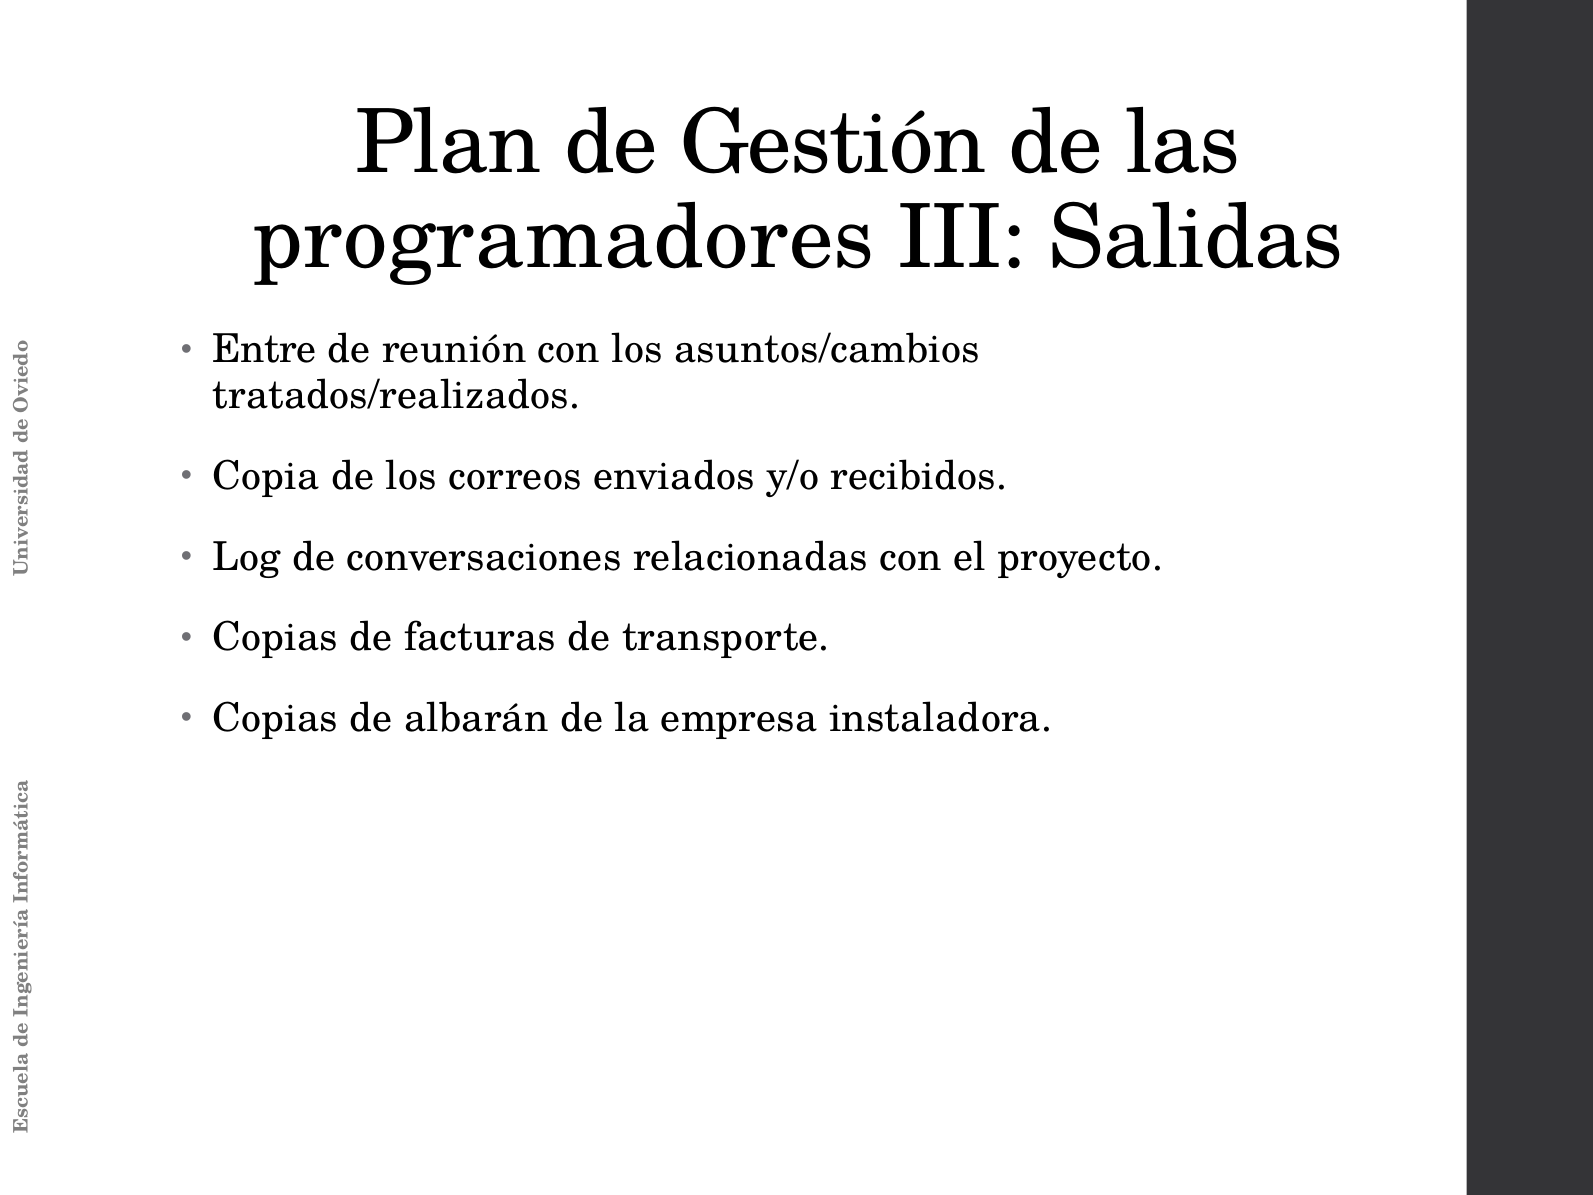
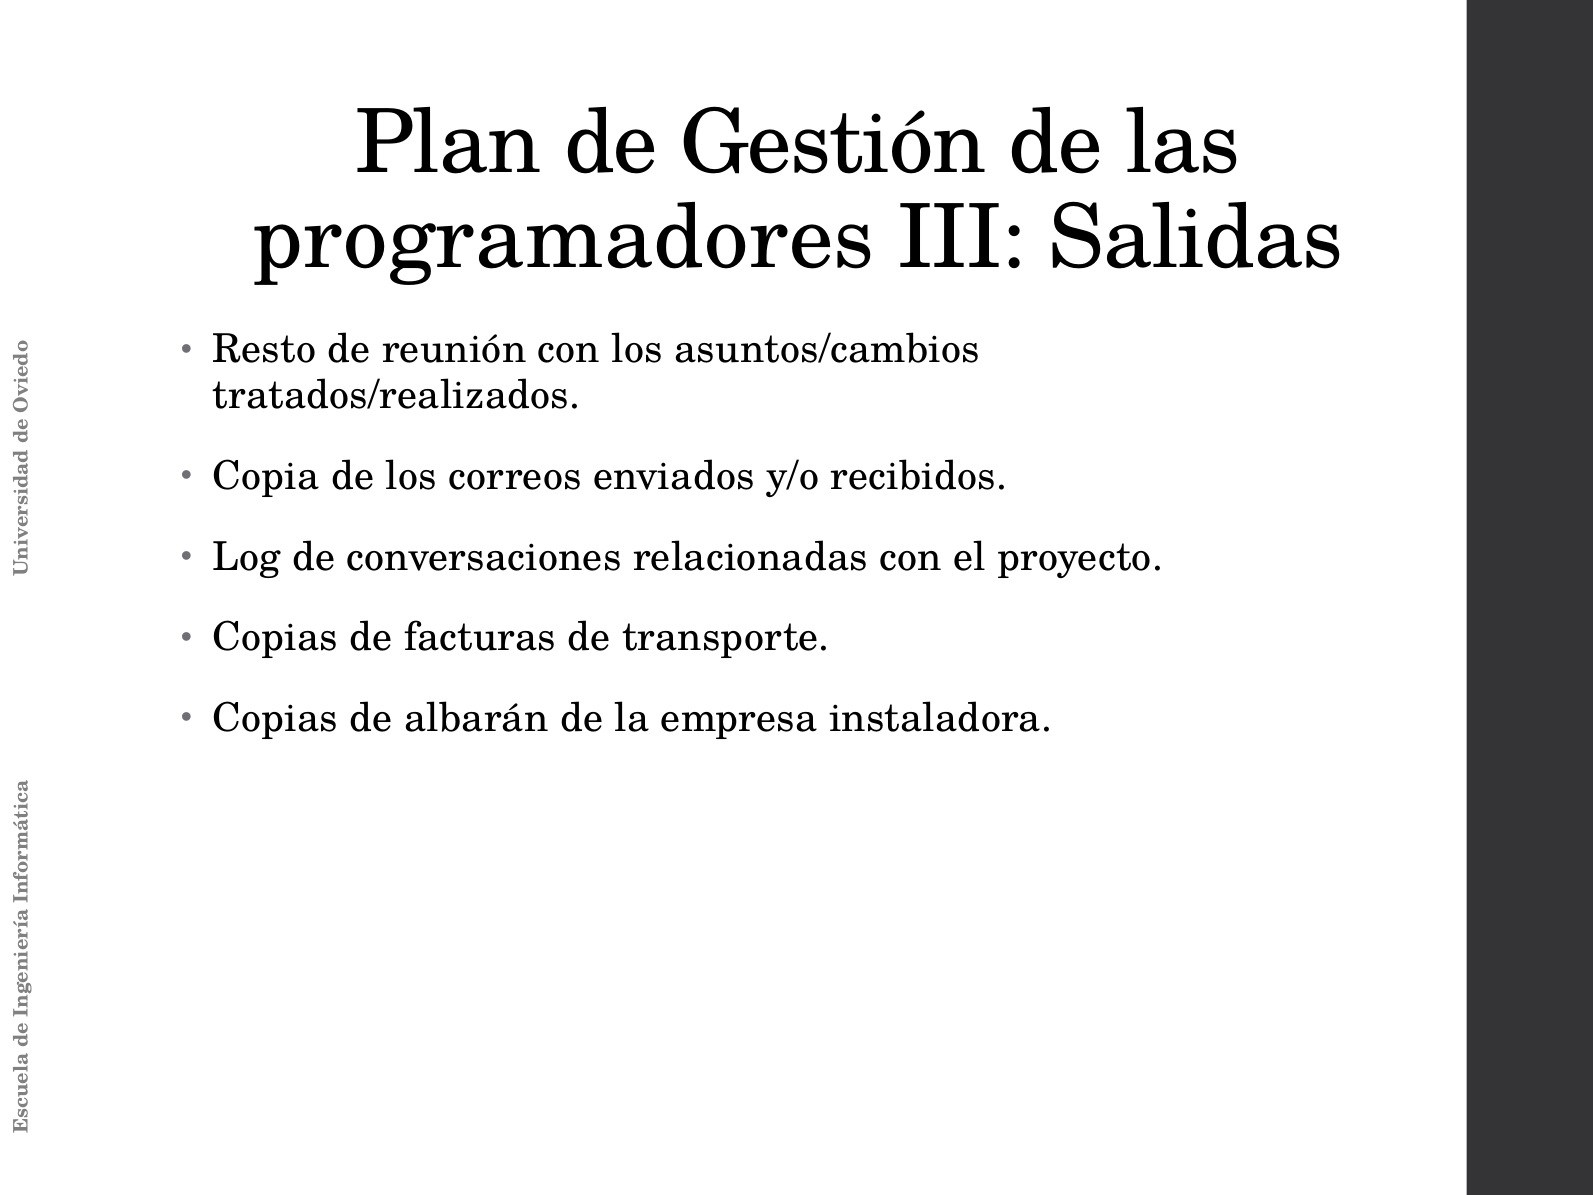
Entre: Entre -> Resto
